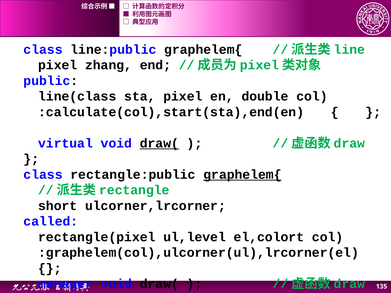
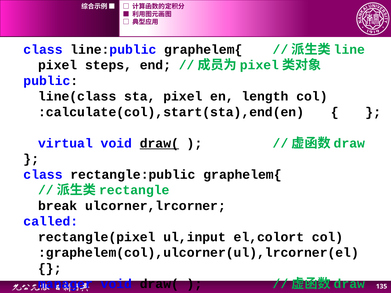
zhang: zhang -> steps
double: double -> length
graphelem{ at (242, 175) underline: present -> none
short: short -> break
ul,level: ul,level -> ul,input
